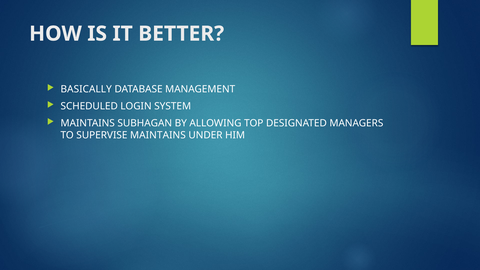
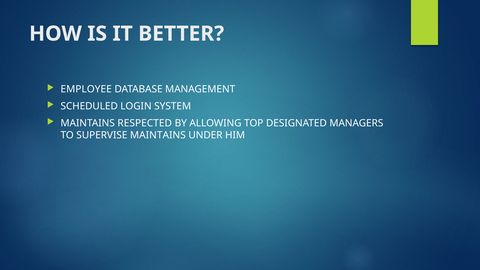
BASICALLY: BASICALLY -> EMPLOYEE
SUBHAGAN: SUBHAGAN -> RESPECTED
